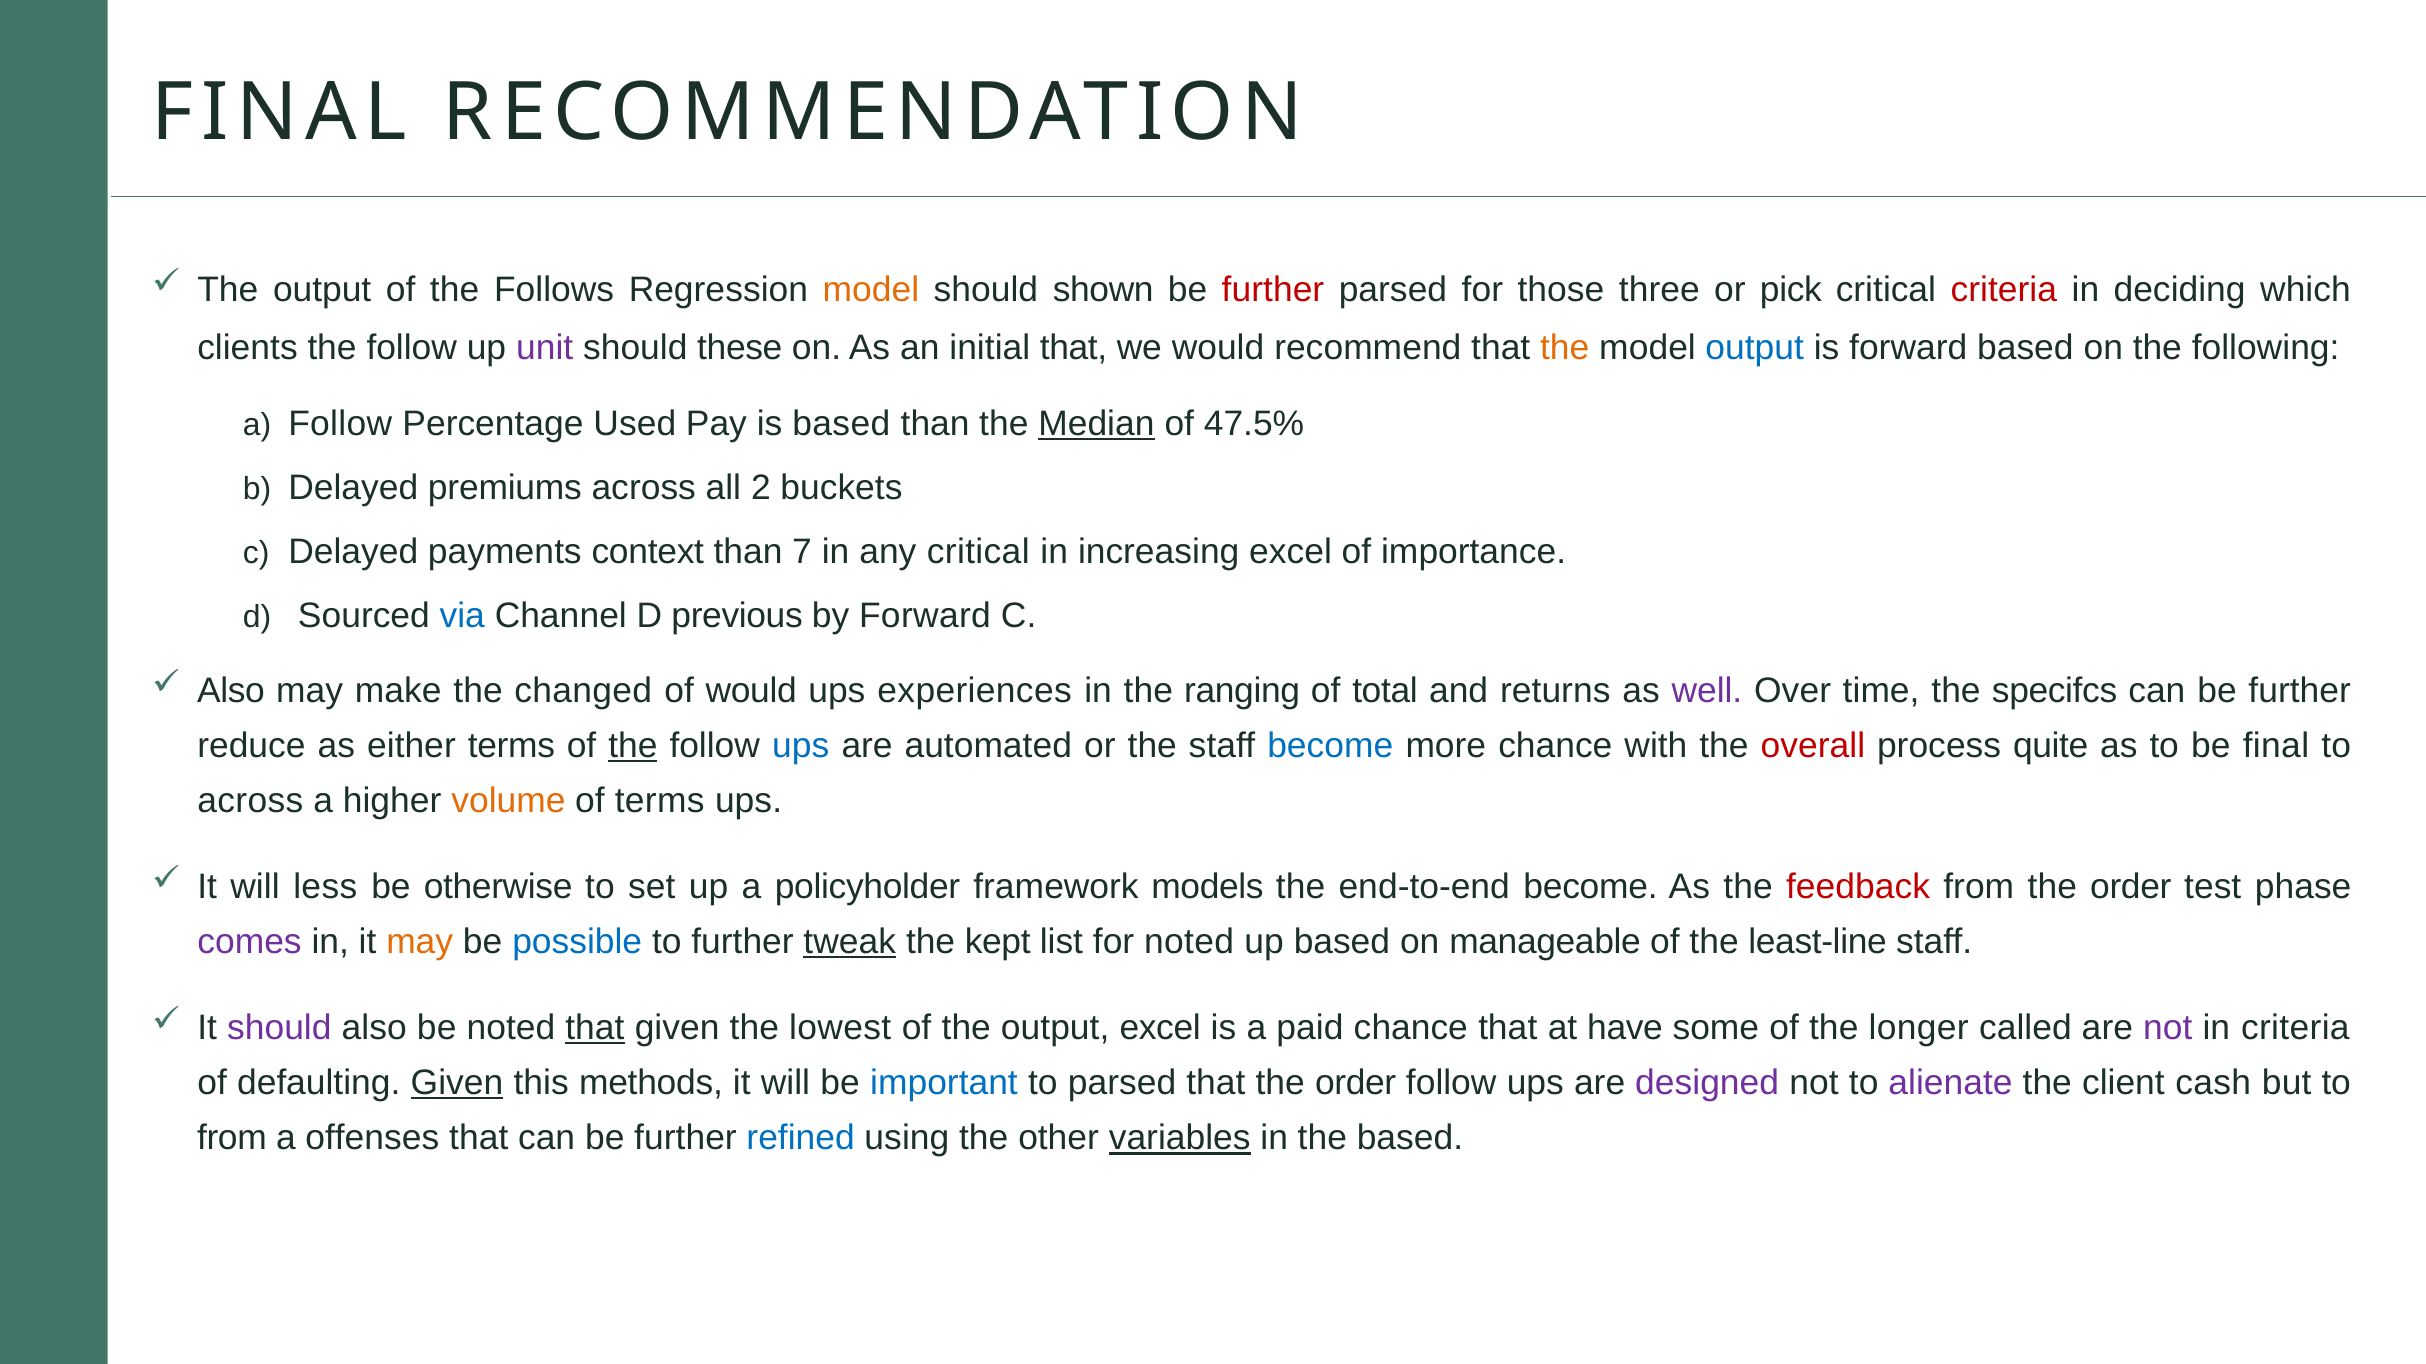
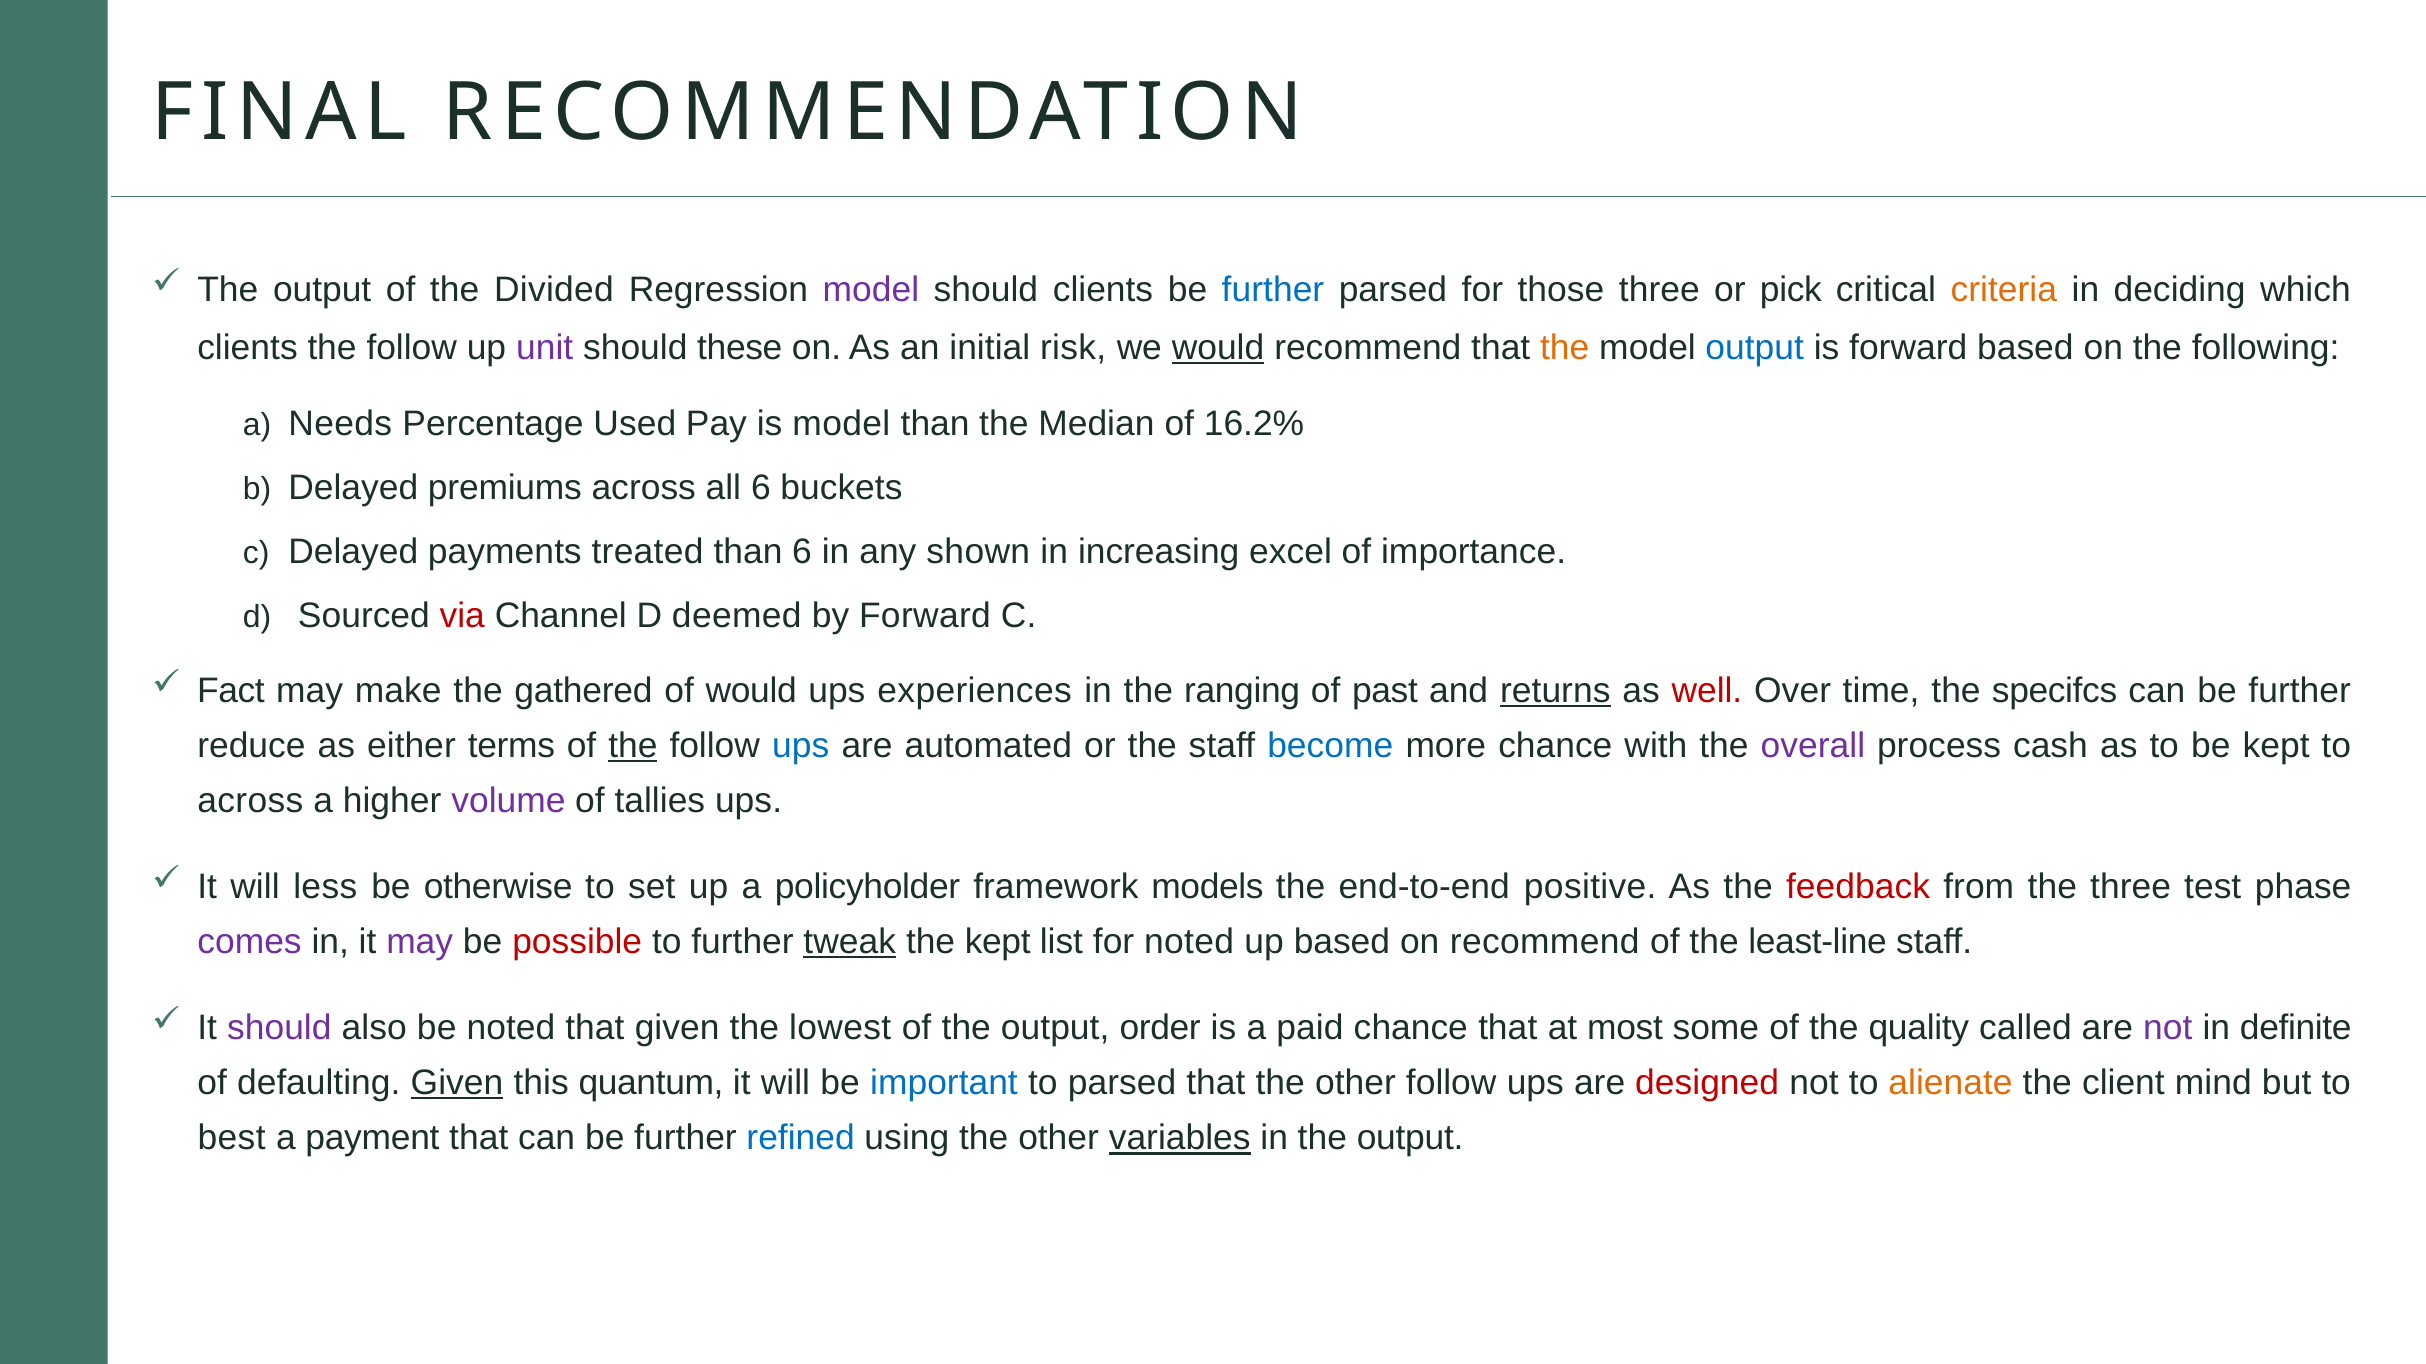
Follows: Follows -> Divided
model at (871, 290) colour: orange -> purple
should shown: shown -> clients
further at (1273, 290) colour: red -> blue
criteria at (2004, 290) colour: red -> orange
initial that: that -> risk
would at (1218, 348) underline: none -> present
a Follow: Follow -> Needs
is based: based -> model
Median underline: present -> none
47.5%: 47.5% -> 16.2%
all 2: 2 -> 6
context: context -> treated
than 7: 7 -> 6
any critical: critical -> shown
via colour: blue -> red
previous: previous -> deemed
Also at (231, 691): Also -> Fact
changed: changed -> gathered
total: total -> past
returns underline: none -> present
well colour: purple -> red
overall colour: red -> purple
quite: quite -> cash
be final: final -> kept
volume colour: orange -> purple
of terms: terms -> tallies
end-to-end become: become -> positive
from the order: order -> three
may at (420, 943) colour: orange -> purple
possible colour: blue -> red
on manageable: manageable -> recommend
that at (595, 1028) underline: present -> none
output excel: excel -> order
have: have -> most
longer: longer -> quality
in criteria: criteria -> definite
methods: methods -> quantum
that the order: order -> other
designed colour: purple -> red
alienate colour: purple -> orange
cash: cash -> mind
from at (232, 1139): from -> best
offenses: offenses -> payment
in the based: based -> output
